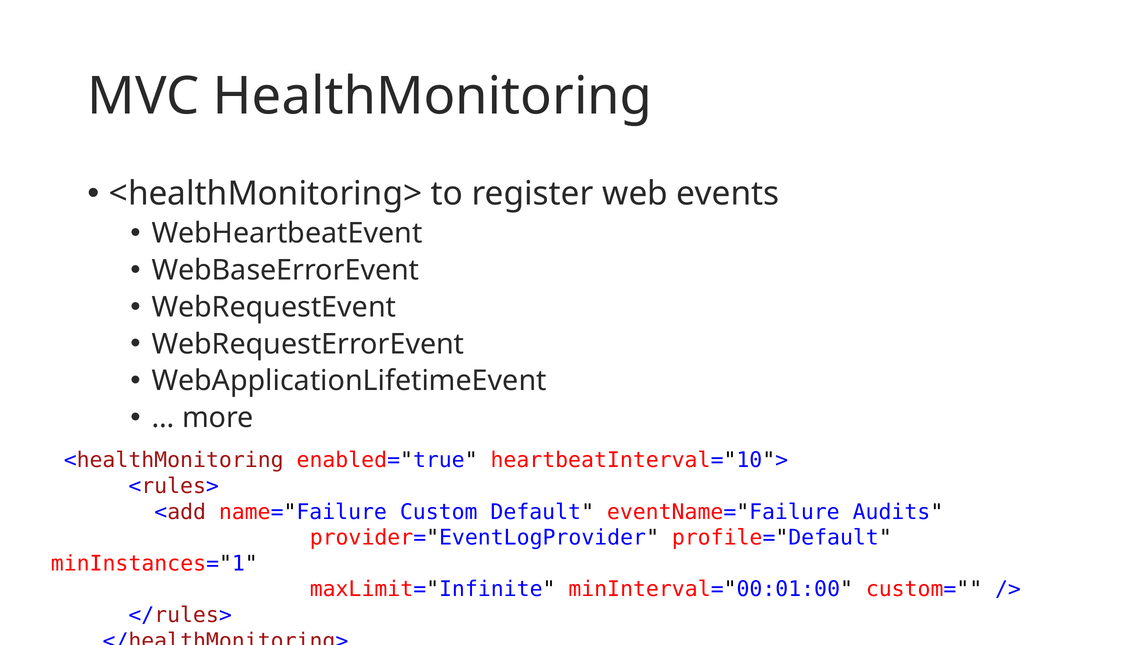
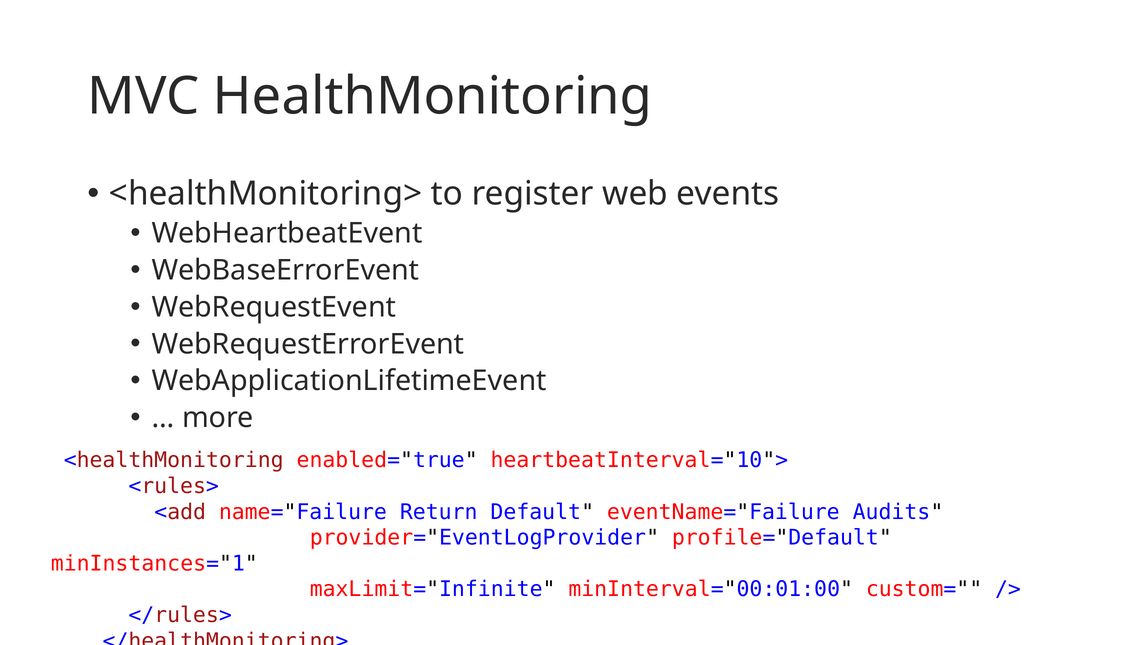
Custom: Custom -> Return
